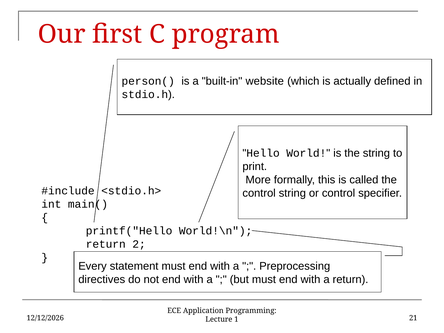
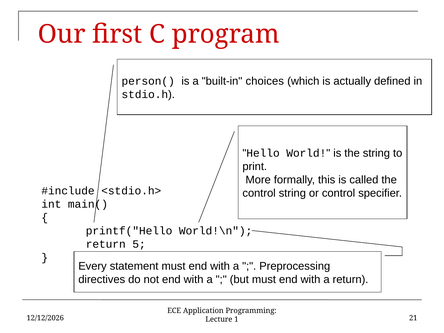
website: website -> choices
2: 2 -> 5
